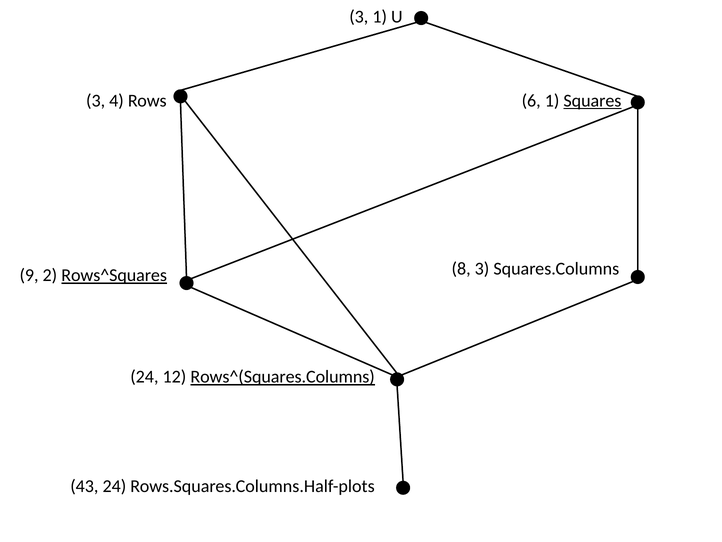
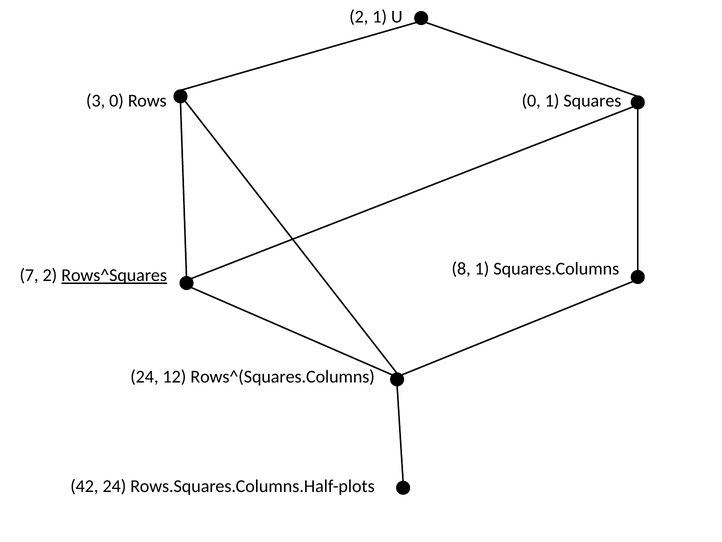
3 at (359, 17): 3 -> 2
3 4: 4 -> 0
6 at (531, 101): 6 -> 0
Squares underline: present -> none
8 3: 3 -> 1
9: 9 -> 7
Rows^(Squares.Columns underline: present -> none
43: 43 -> 42
